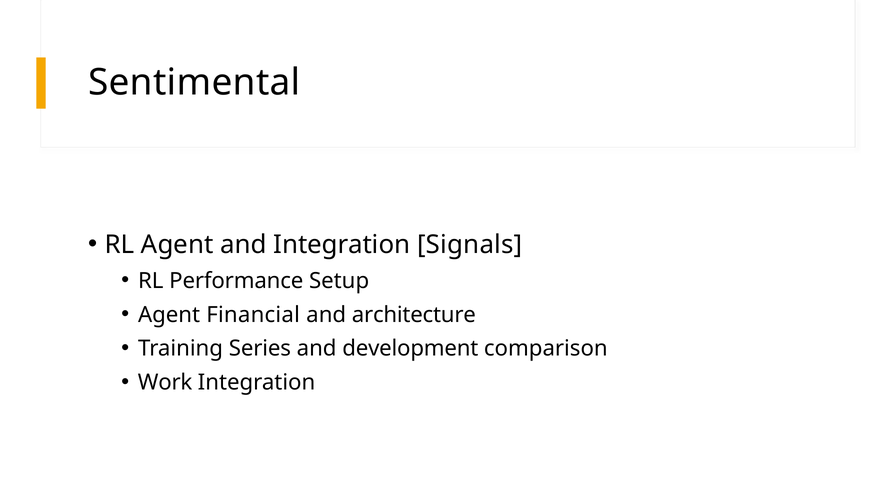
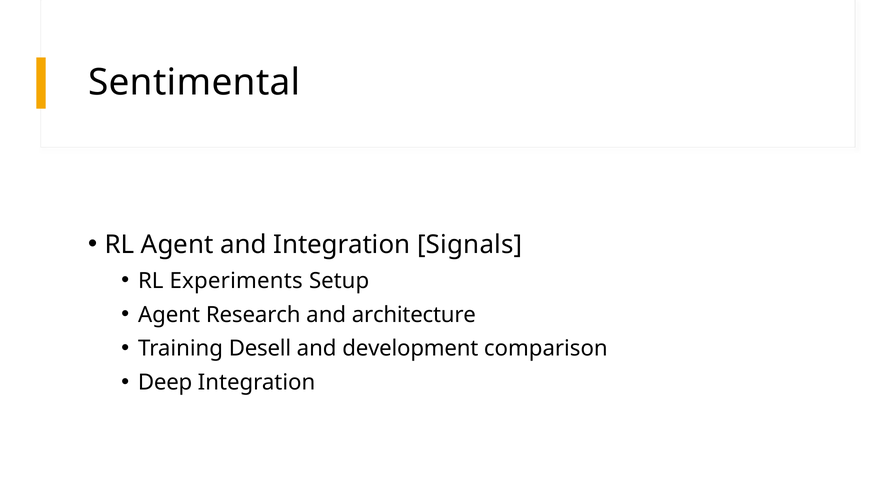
Performance: Performance -> Experiments
Financial: Financial -> Research
Series: Series -> Desell
Work: Work -> Deep
